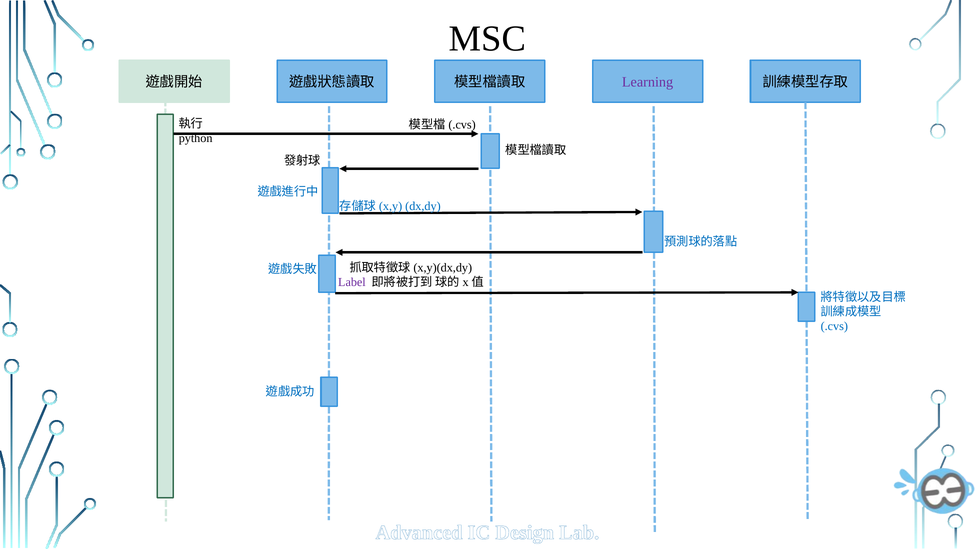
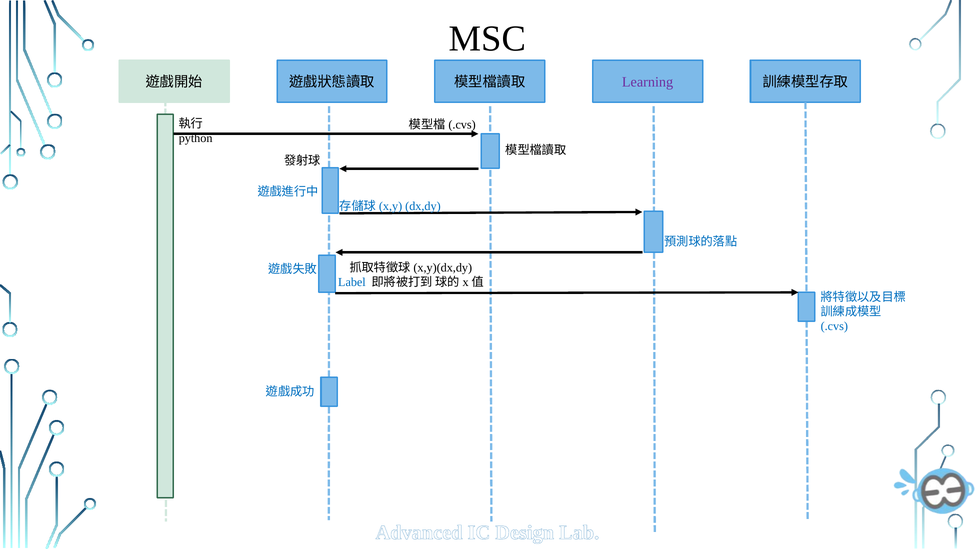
Label colour: purple -> blue
